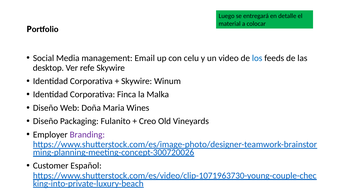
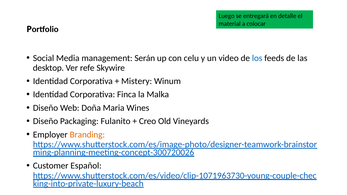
Email: Email -> Serán
Skywire at (137, 81): Skywire -> Mistery
Branding colour: purple -> orange
